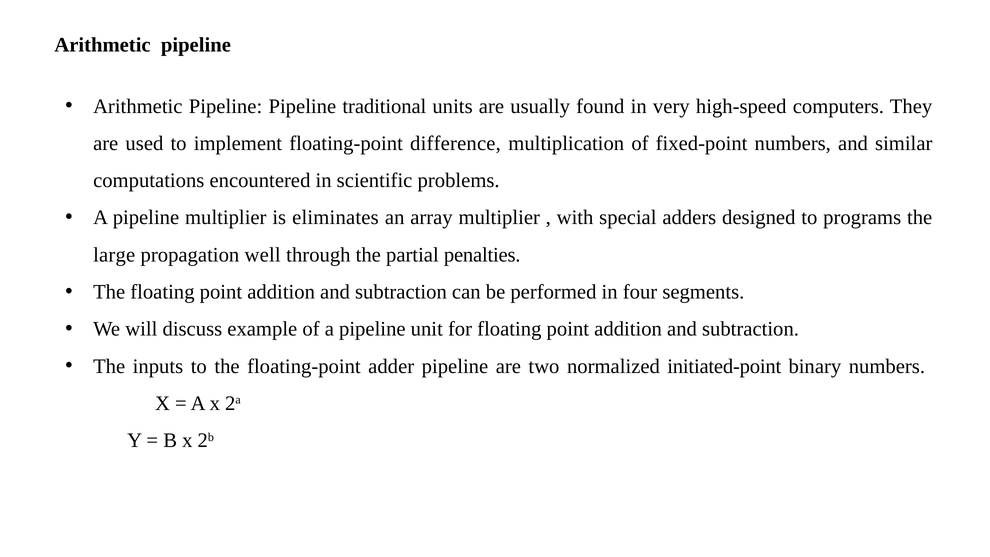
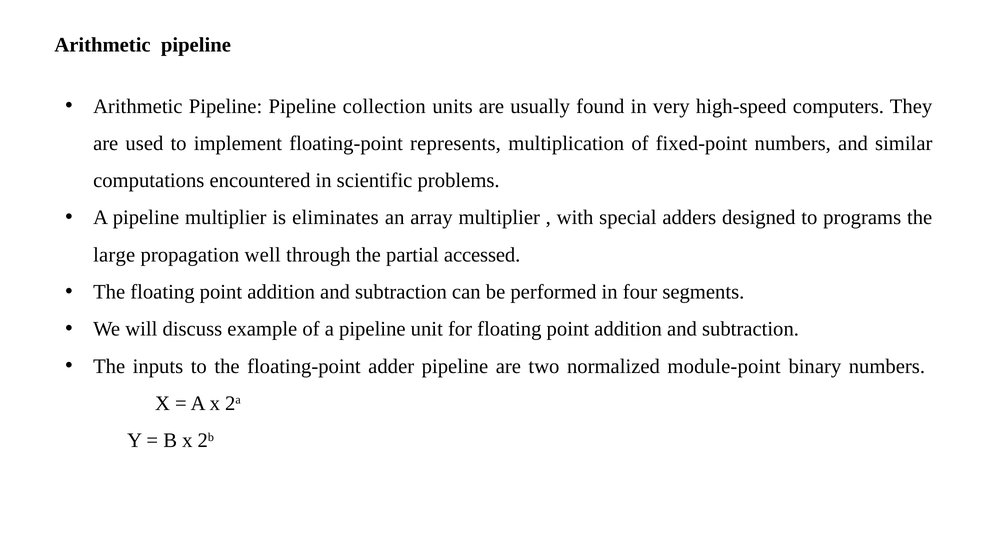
traditional: traditional -> collection
difference: difference -> represents
penalties: penalties -> accessed
initiated-point: initiated-point -> module-point
